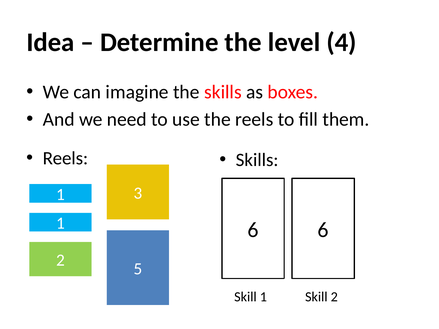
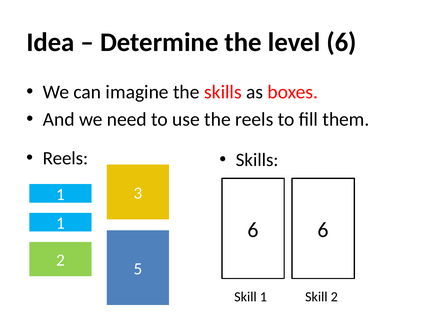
level 4: 4 -> 6
